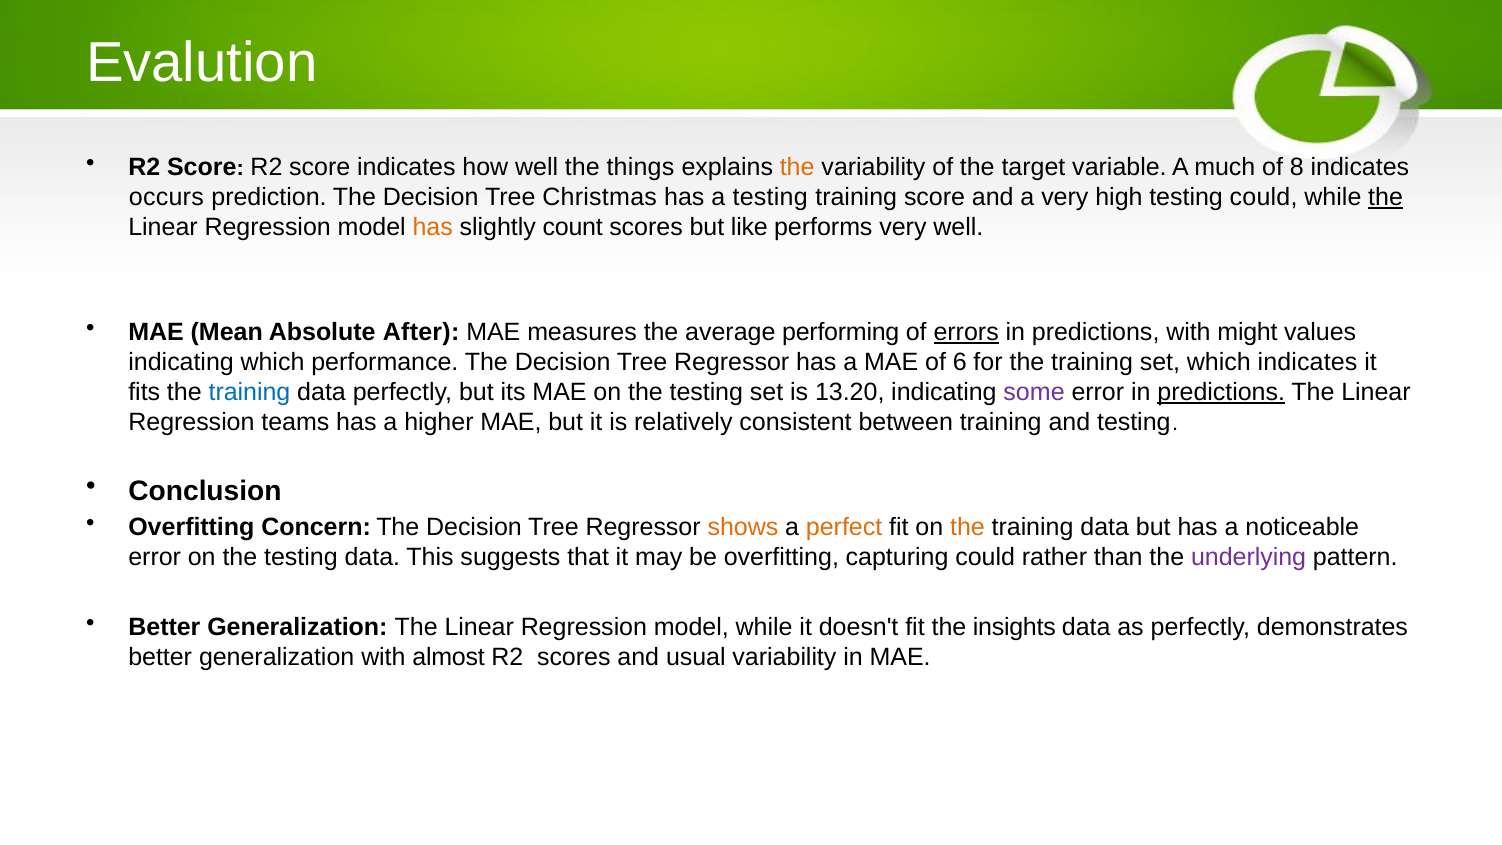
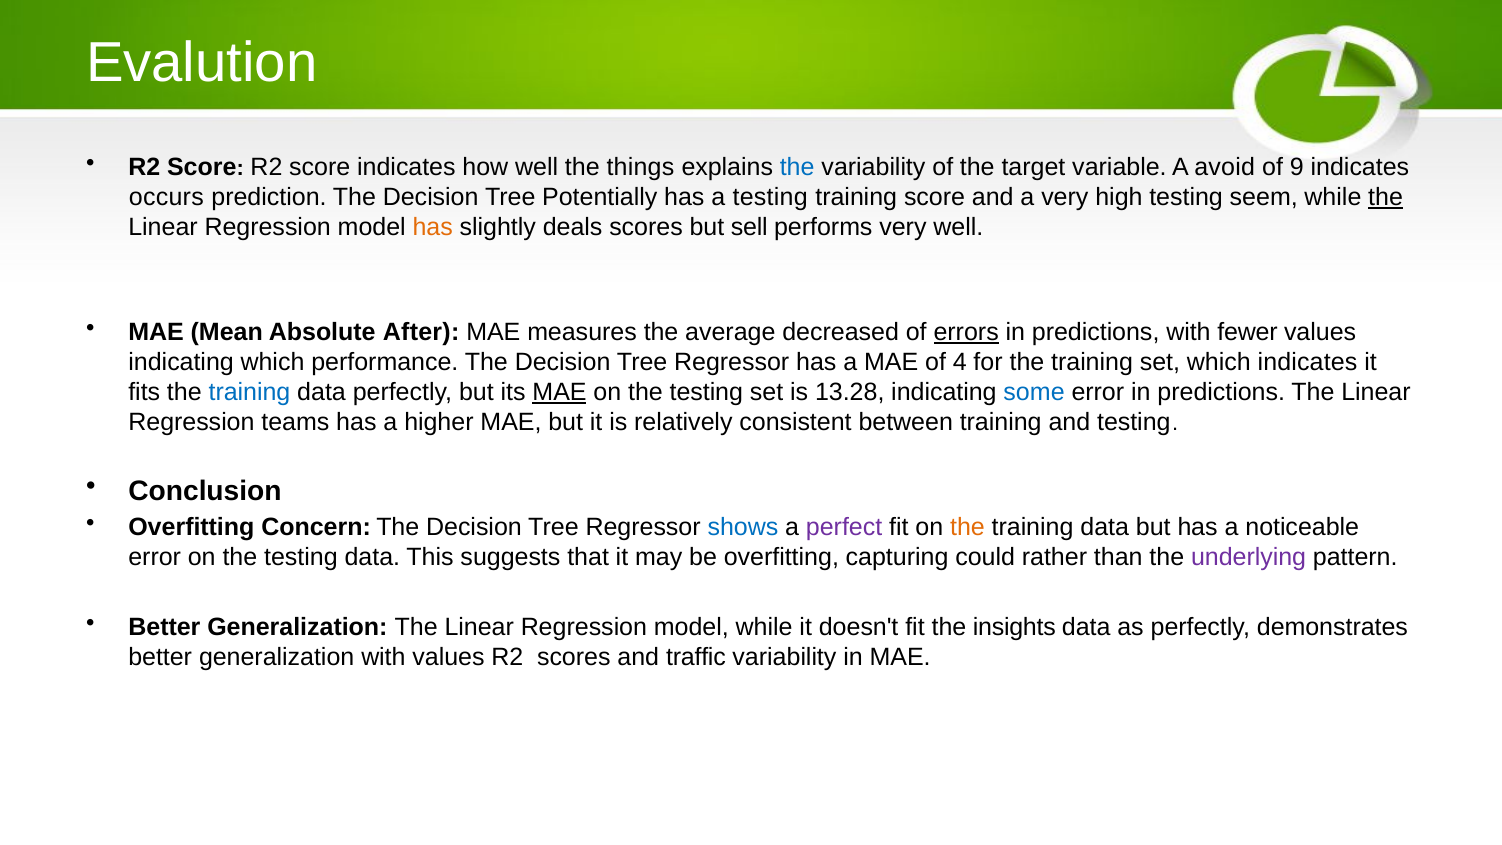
the at (797, 167) colour: orange -> blue
much: much -> avoid
8: 8 -> 9
Christmas: Christmas -> Potentially
testing could: could -> seem
count: count -> deals
like: like -> sell
performing: performing -> decreased
might: might -> fewer
6: 6 -> 4
MAE at (559, 392) underline: none -> present
13.20: 13.20 -> 13.28
some colour: purple -> blue
predictions at (1221, 392) underline: present -> none
shows colour: orange -> blue
perfect colour: orange -> purple
with almost: almost -> values
usual: usual -> traffic
